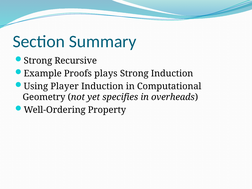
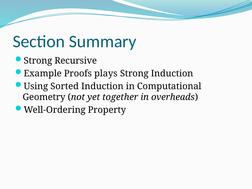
Player: Player -> Sorted
specifies: specifies -> together
